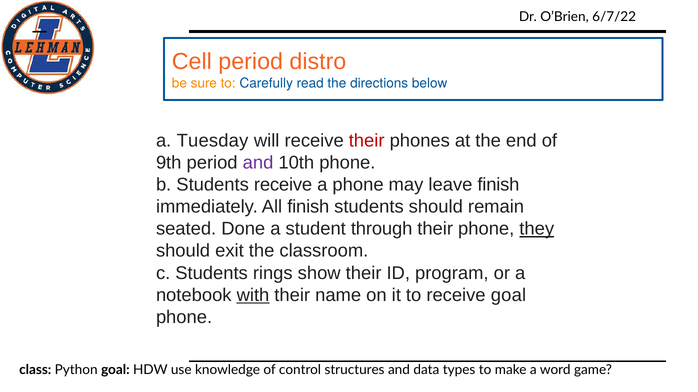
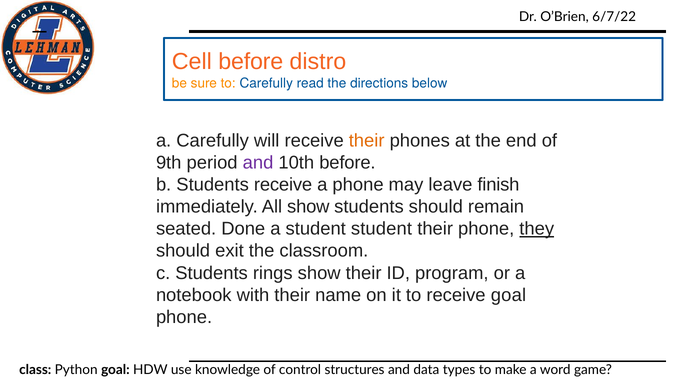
Cell period: period -> before
a Tuesday: Tuesday -> Carefully
their at (367, 141) colour: red -> orange
10th phone: phone -> before
All finish: finish -> show
student through: through -> student
with underline: present -> none
